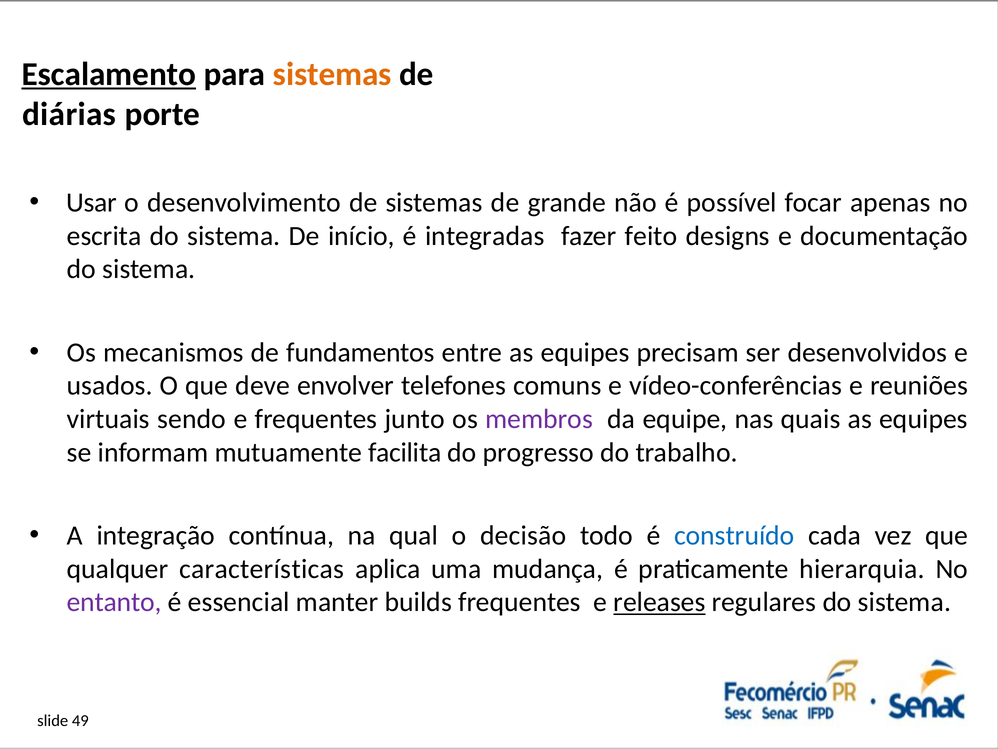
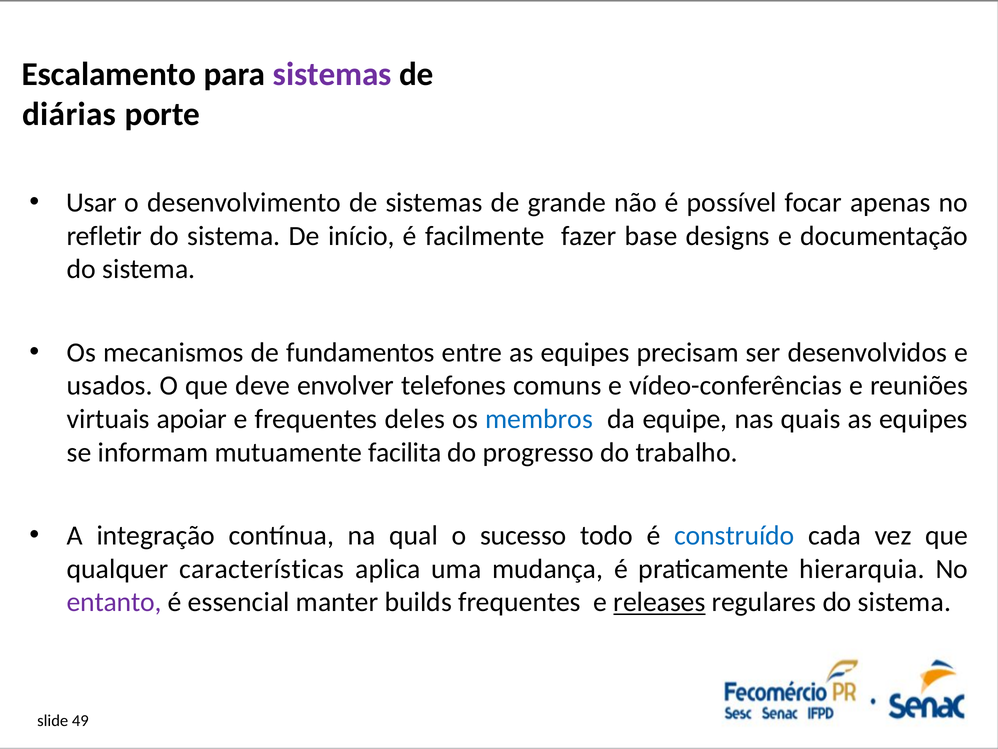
Escalamento underline: present -> none
sistemas at (332, 74) colour: orange -> purple
escrita: escrita -> refletir
integradas: integradas -> facilmente
feito: feito -> base
sendo: sendo -> apoiar
junto: junto -> deles
membros colour: purple -> blue
decisão: decisão -> sucesso
